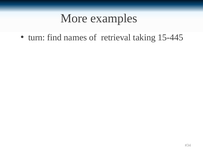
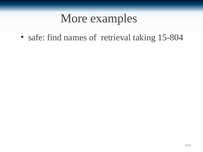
turn: turn -> safe
15-445: 15-445 -> 15-804
